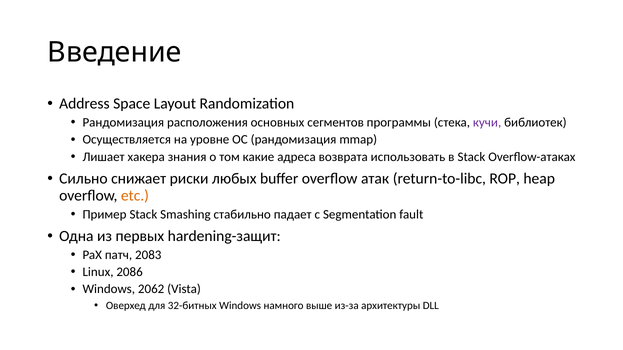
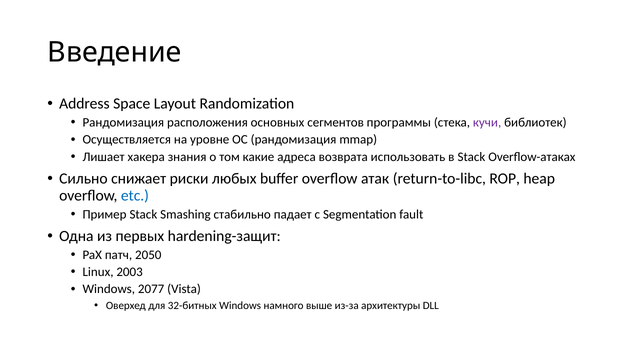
etc colour: orange -> blue
2083: 2083 -> 2050
2086: 2086 -> 2003
2062: 2062 -> 2077
